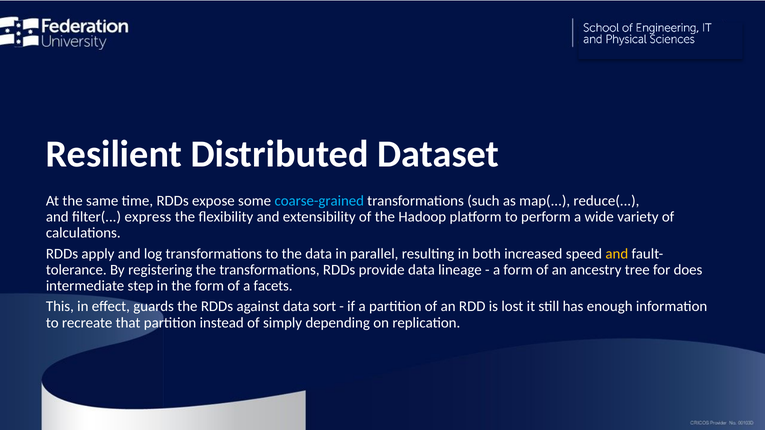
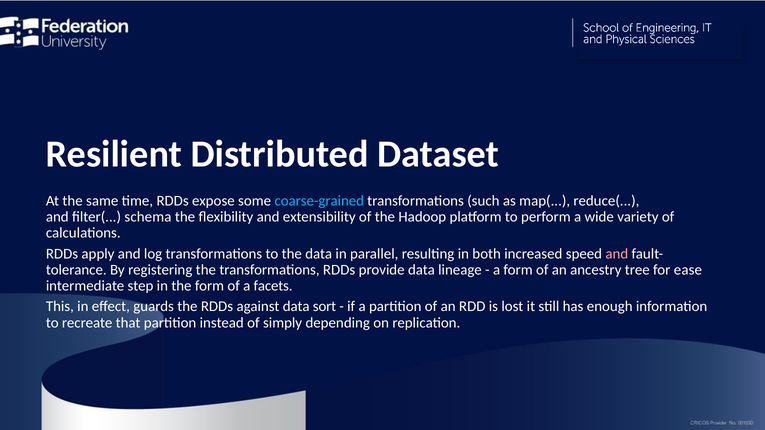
express: express -> schema
and at (617, 254) colour: yellow -> pink
does: does -> ease
